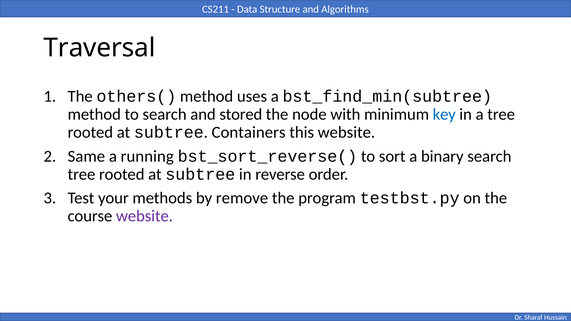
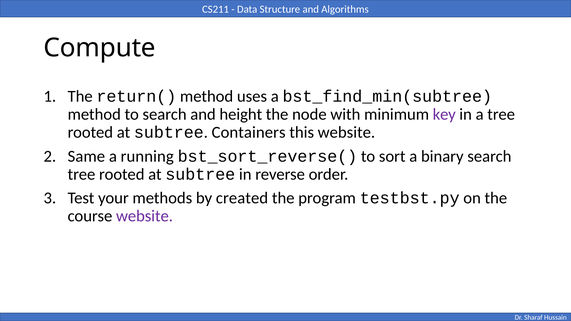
Traversal: Traversal -> Compute
others(: others( -> return(
stored: stored -> height
key colour: blue -> purple
remove: remove -> created
